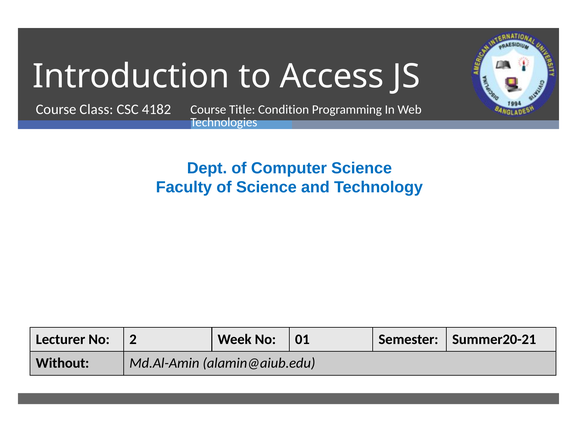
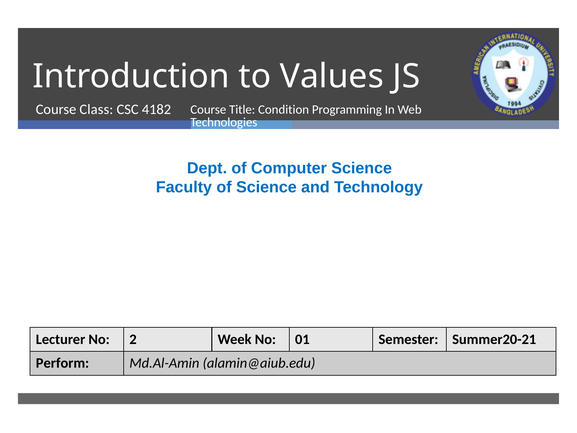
Access: Access -> Values
Without: Without -> Perform
